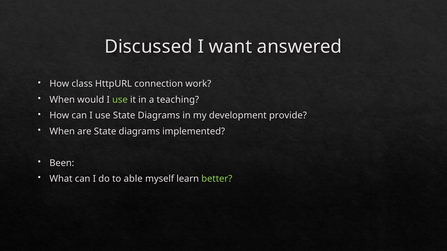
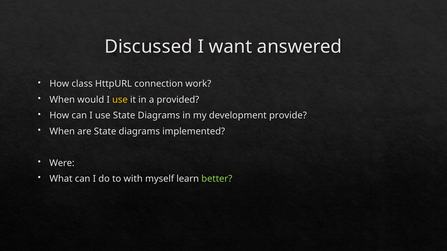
use at (120, 100) colour: light green -> yellow
teaching: teaching -> provided
Been: Been -> Were
able: able -> with
